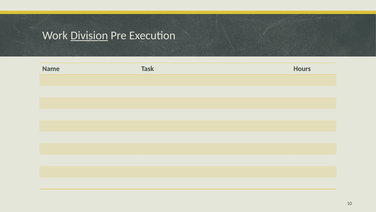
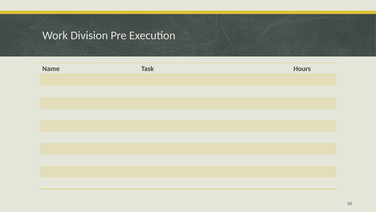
Division underline: present -> none
